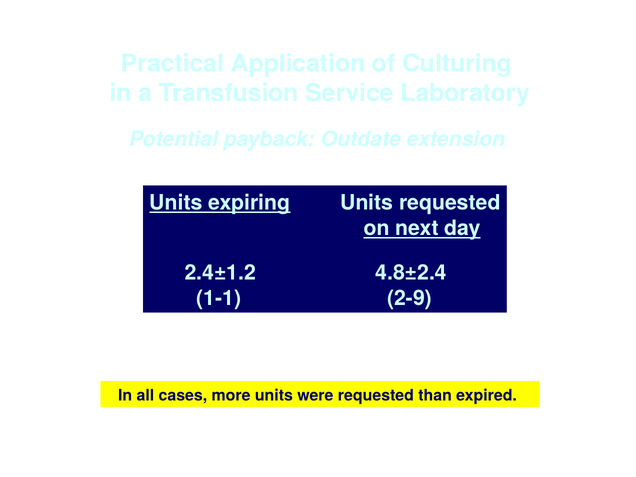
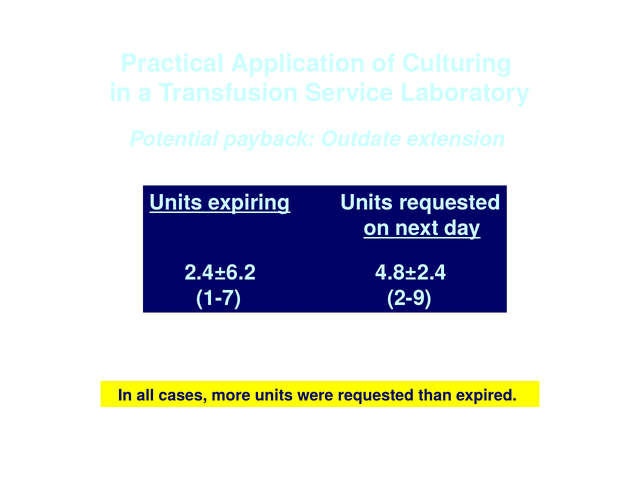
2.4±1.2: 2.4±1.2 -> 2.4±6.2
1-1: 1-1 -> 1-7
